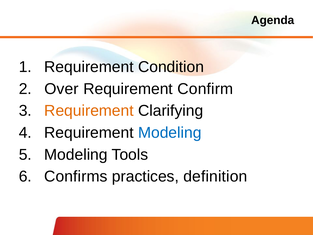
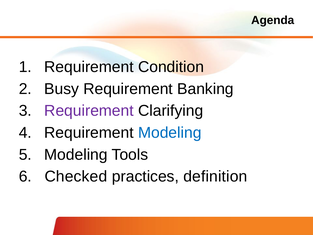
Over: Over -> Busy
Confirm: Confirm -> Banking
Requirement at (89, 111) colour: orange -> purple
Confirms: Confirms -> Checked
